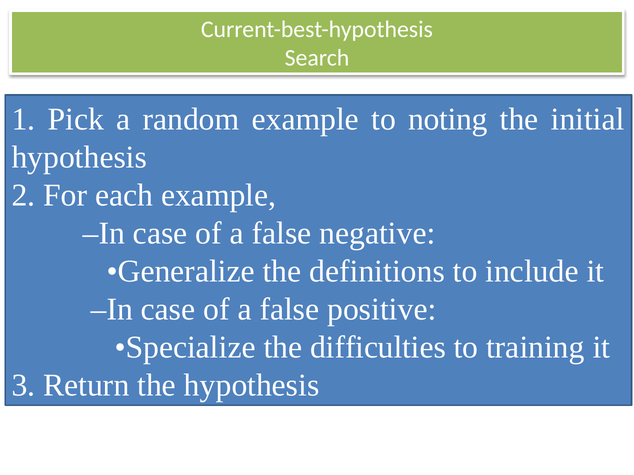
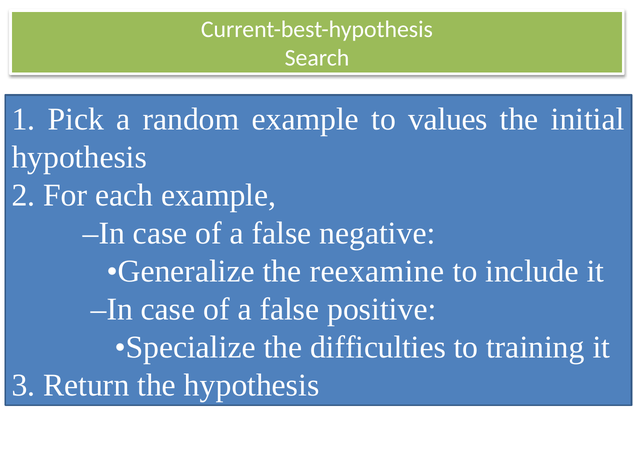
noting: noting -> values
definitions: definitions -> reexamine
